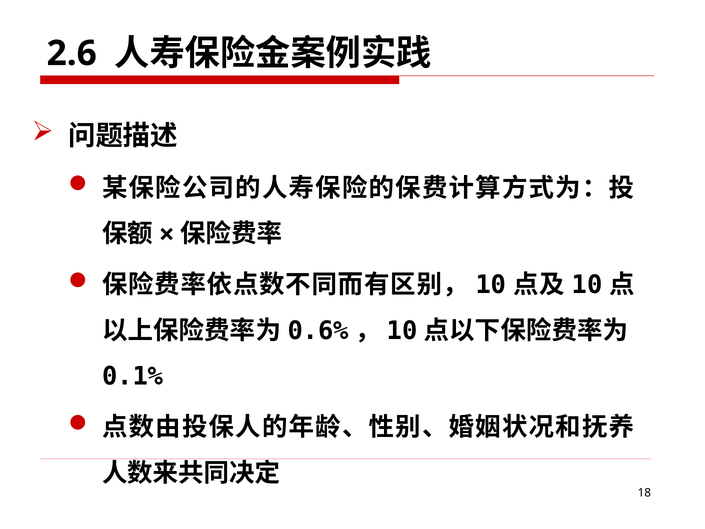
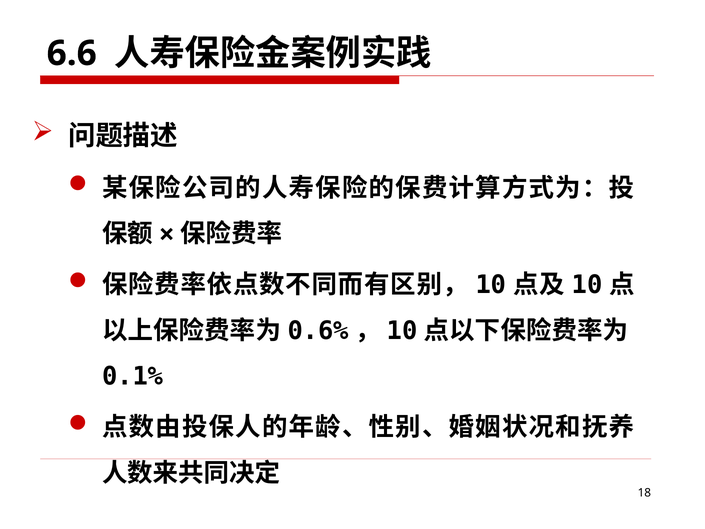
2.6: 2.6 -> 6.6
